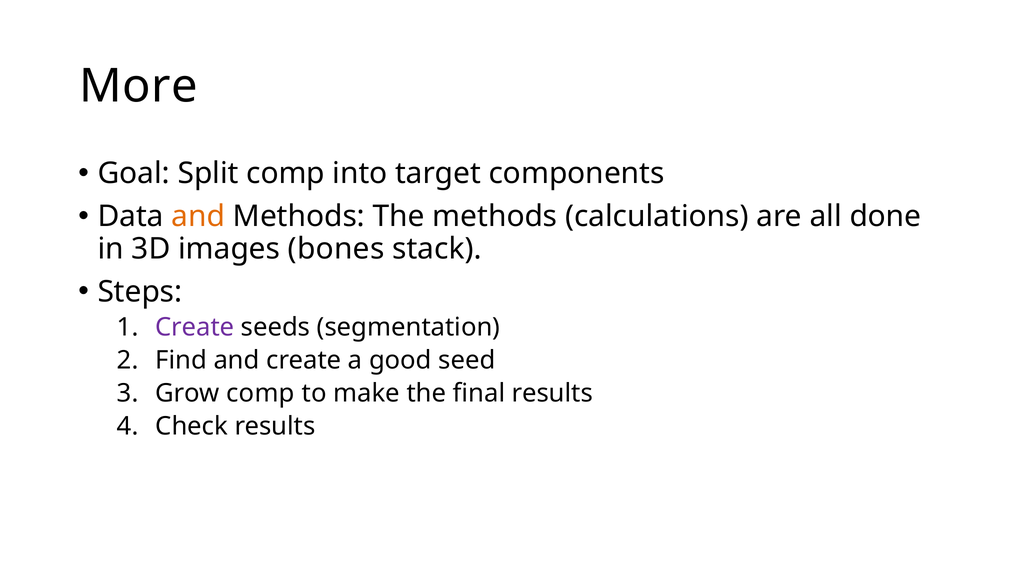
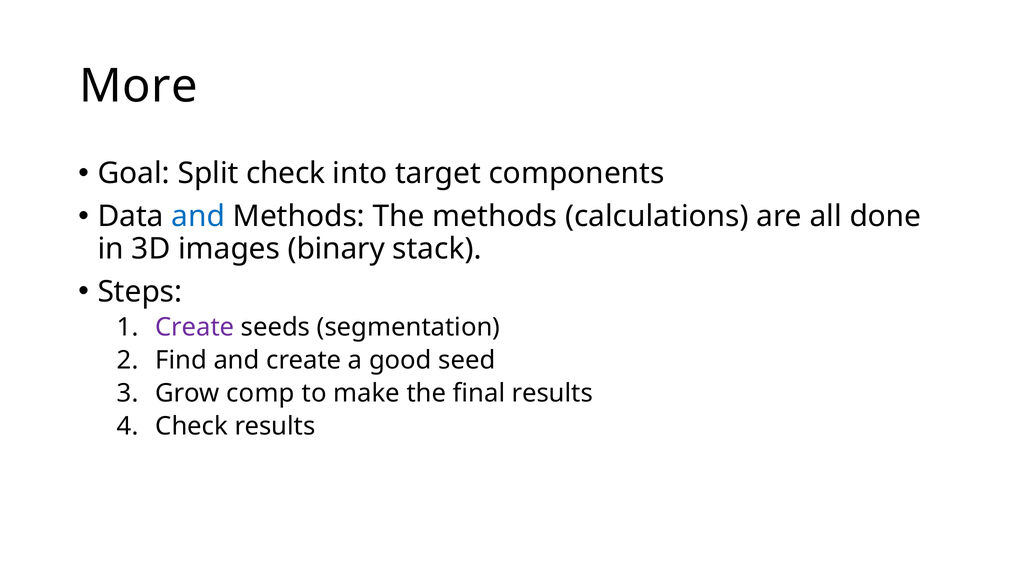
Split comp: comp -> check
and at (198, 217) colour: orange -> blue
bones: bones -> binary
